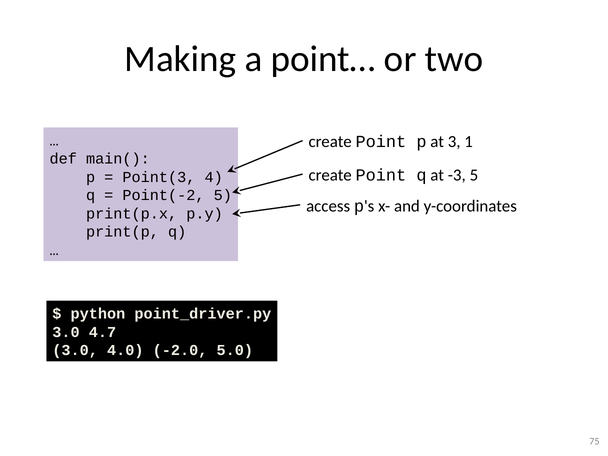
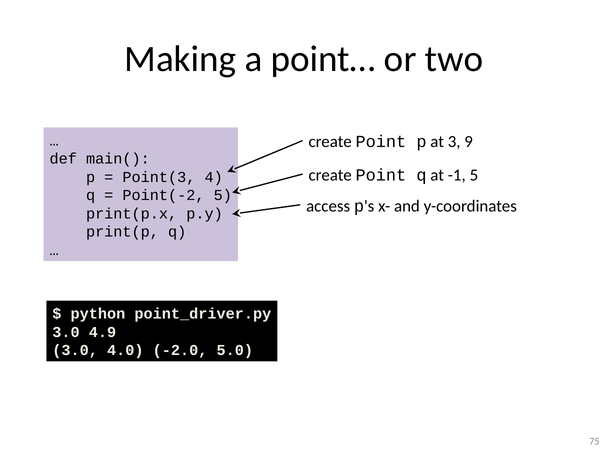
1: 1 -> 9
-3: -3 -> -1
4.7: 4.7 -> 4.9
